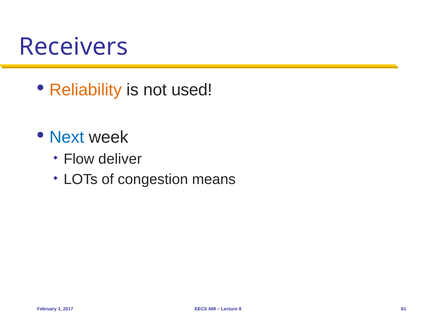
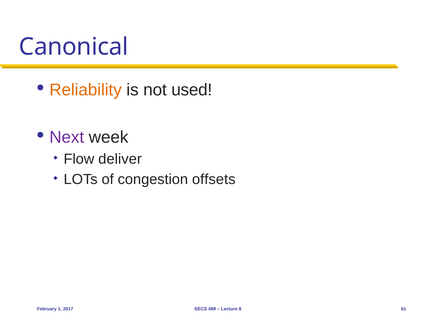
Receivers: Receivers -> Canonical
Next colour: blue -> purple
means: means -> offsets
